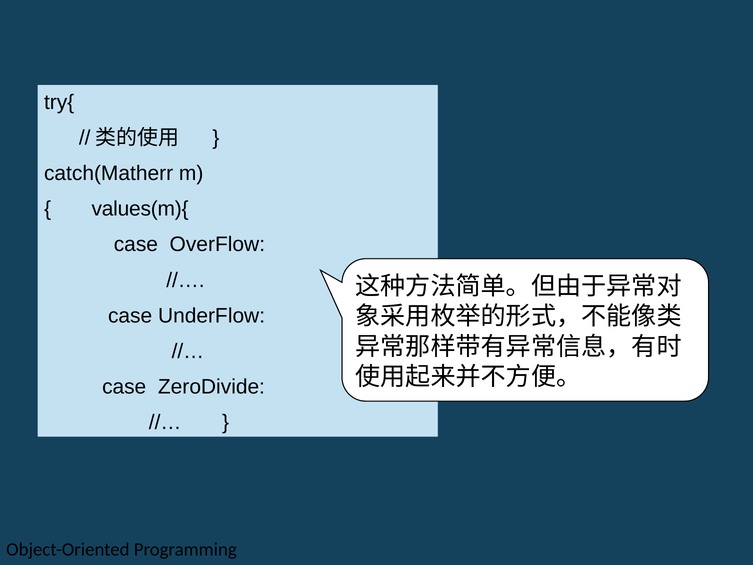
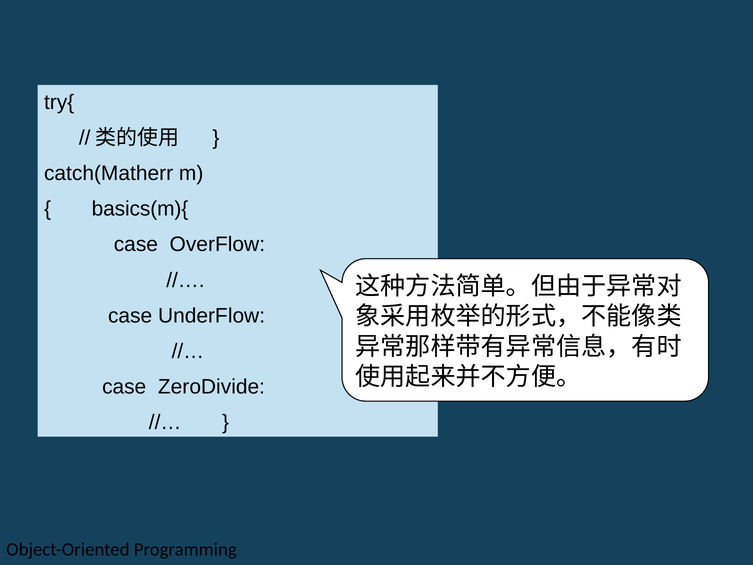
values(m){: values(m){ -> basics(m){
